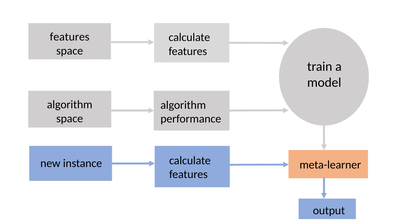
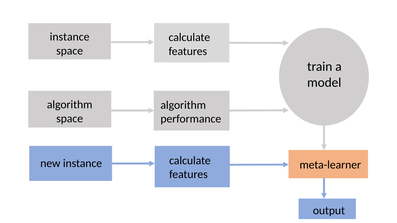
features at (70, 37): features -> instance
